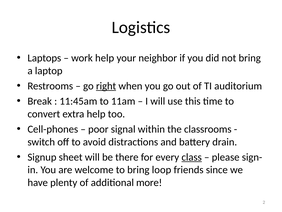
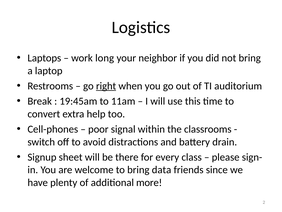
work help: help -> long
11:45am: 11:45am -> 19:45am
class underline: present -> none
loop: loop -> data
